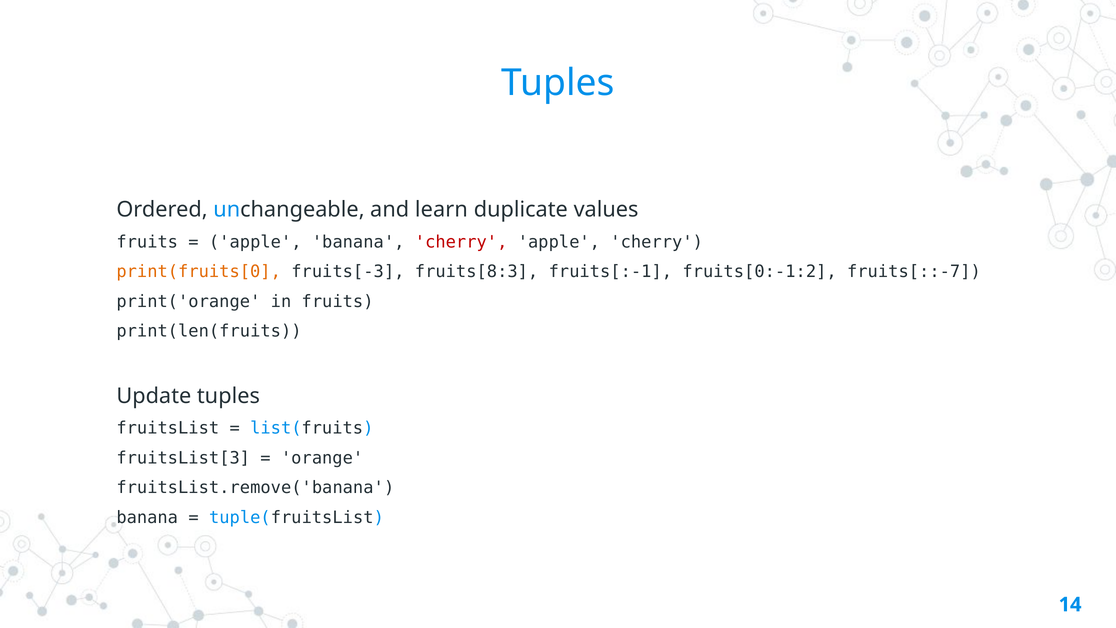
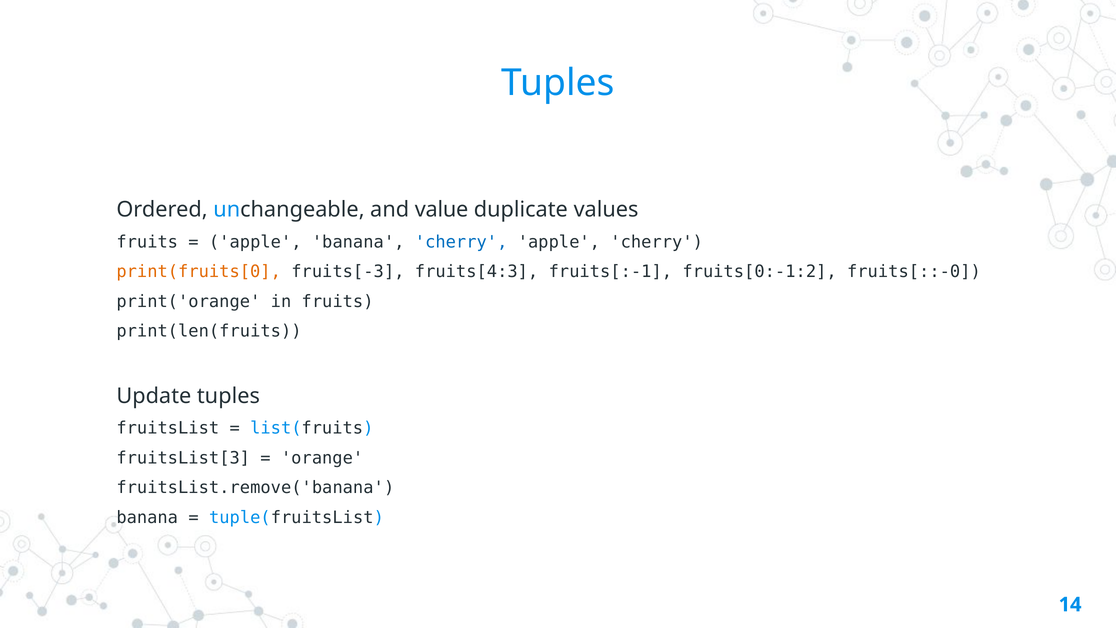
learn: learn -> value
cherry at (461, 242) colour: red -> blue
fruits[8:3: fruits[8:3 -> fruits[4:3
fruits[::-7: fruits[::-7 -> fruits[::-0
